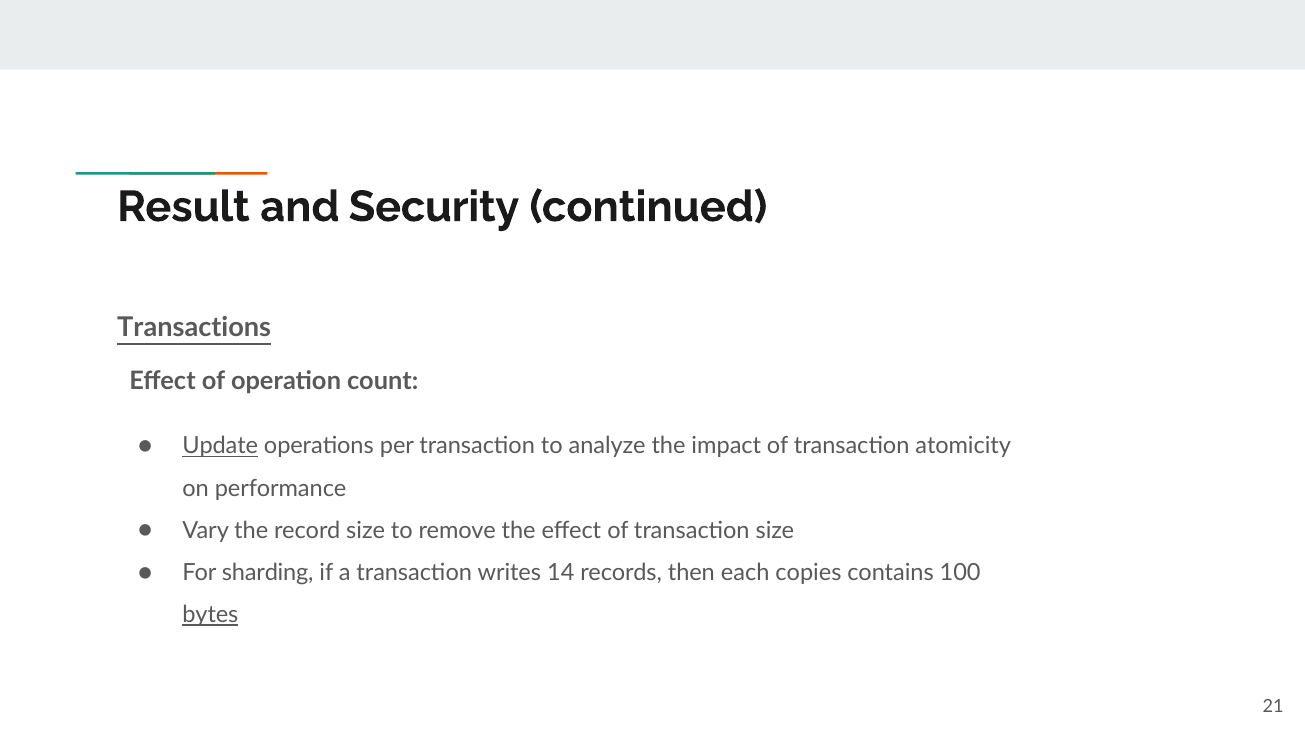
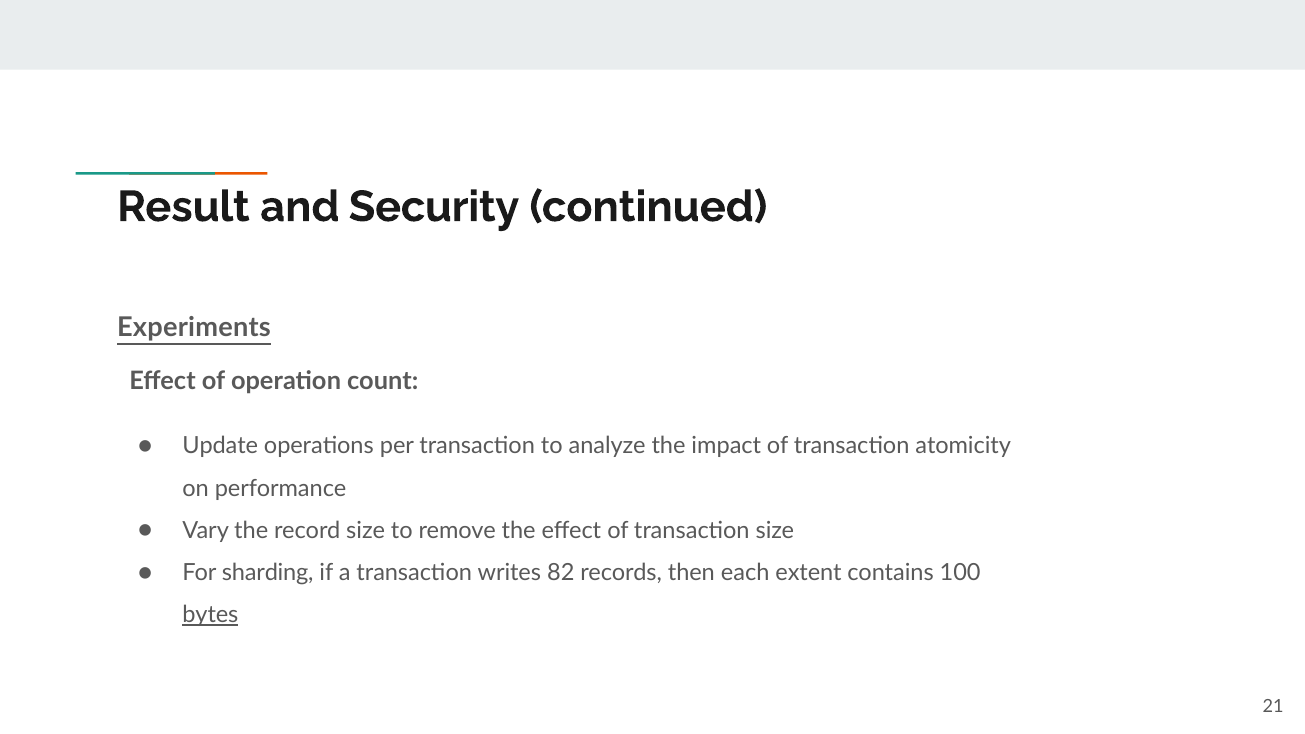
Transactions: Transactions -> Experiments
Update underline: present -> none
14: 14 -> 82
copies: copies -> extent
